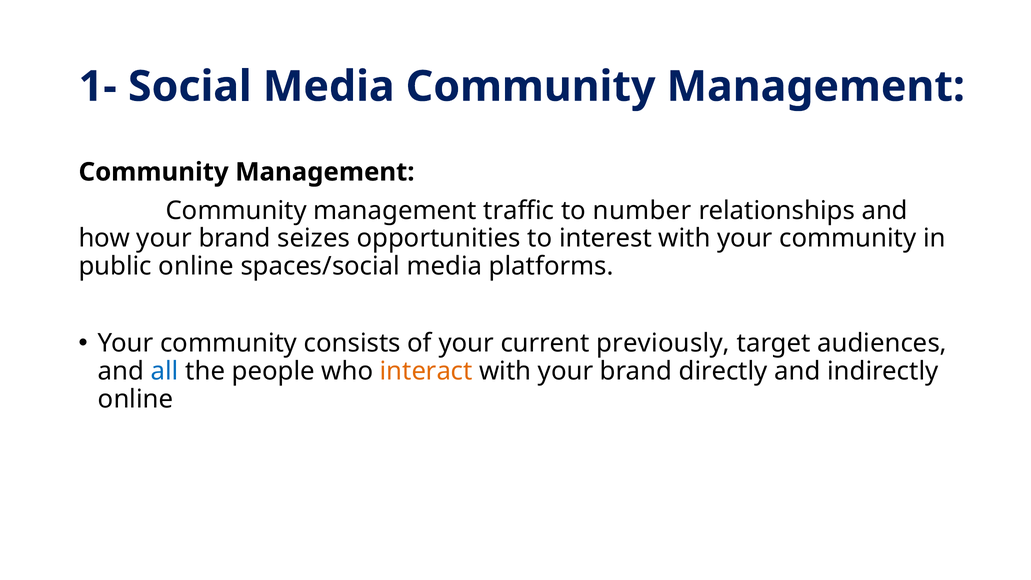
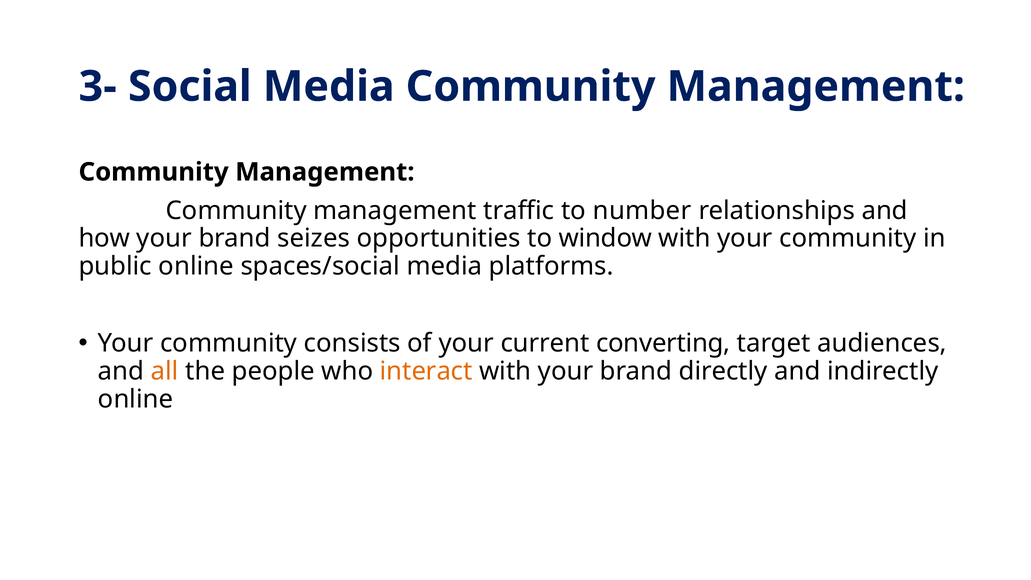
1-: 1- -> 3-
interest: interest -> window
previously: previously -> converting
all colour: blue -> orange
